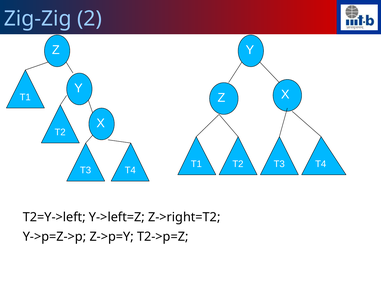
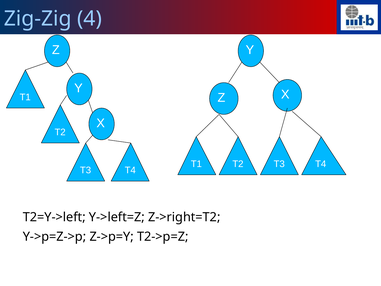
2: 2 -> 4
